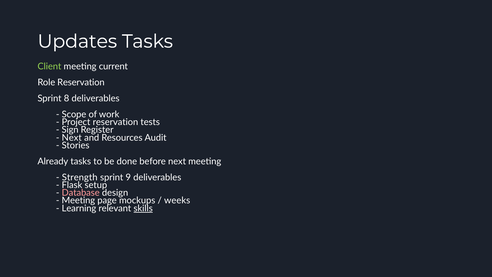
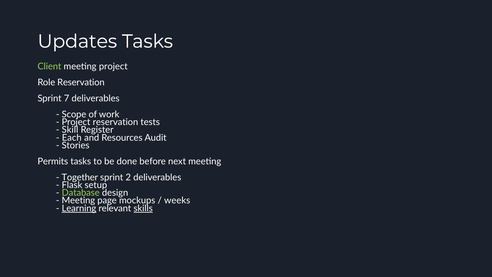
meeting current: current -> project
8: 8 -> 7
Sign: Sign -> Skill
Next at (72, 138): Next -> Each
Already: Already -> Permits
Strength: Strength -> Together
9: 9 -> 2
Database colour: pink -> light green
Learning underline: none -> present
